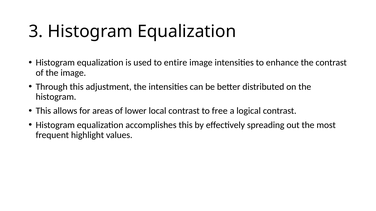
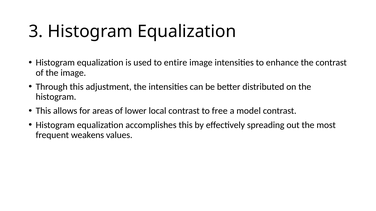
logical: logical -> model
highlight: highlight -> weakens
